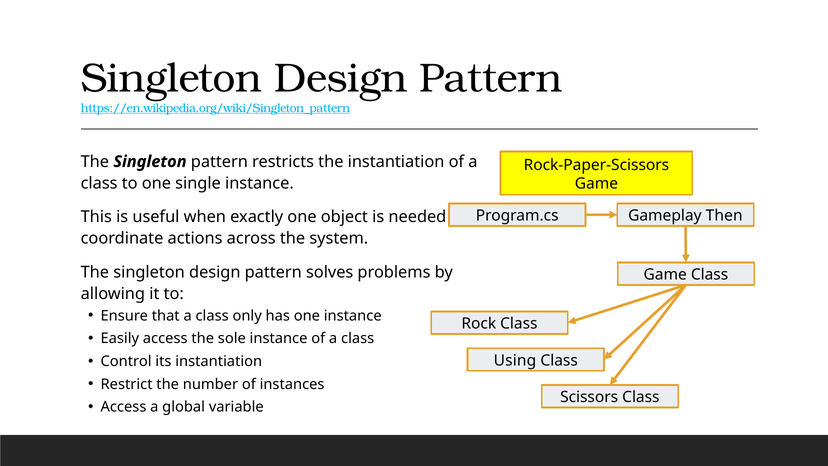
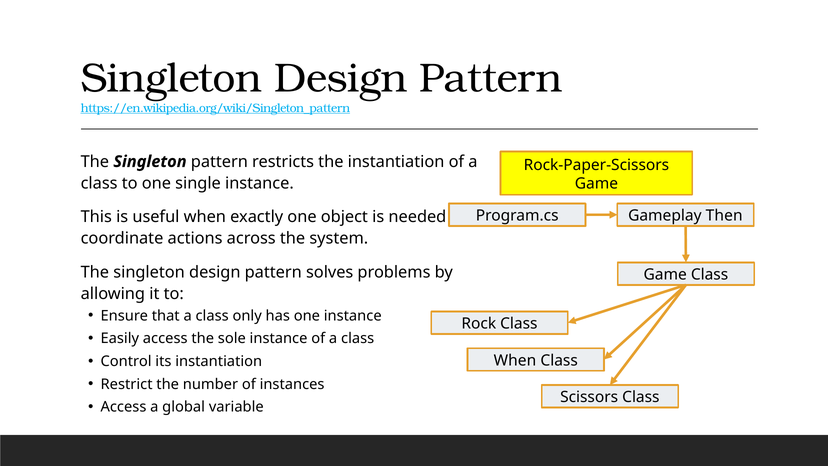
Using at (515, 360): Using -> When
